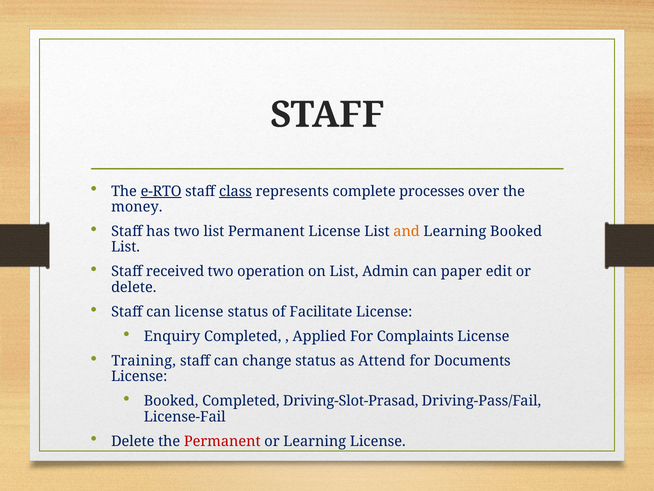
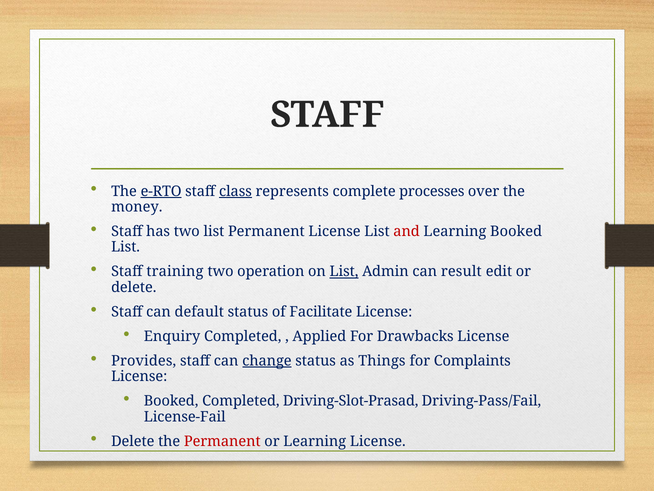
and colour: orange -> red
received: received -> training
List at (344, 271) underline: none -> present
paper: paper -> result
can license: license -> default
Complaints: Complaints -> Drawbacks
Training: Training -> Provides
change underline: none -> present
Attend: Attend -> Things
Documents: Documents -> Complaints
